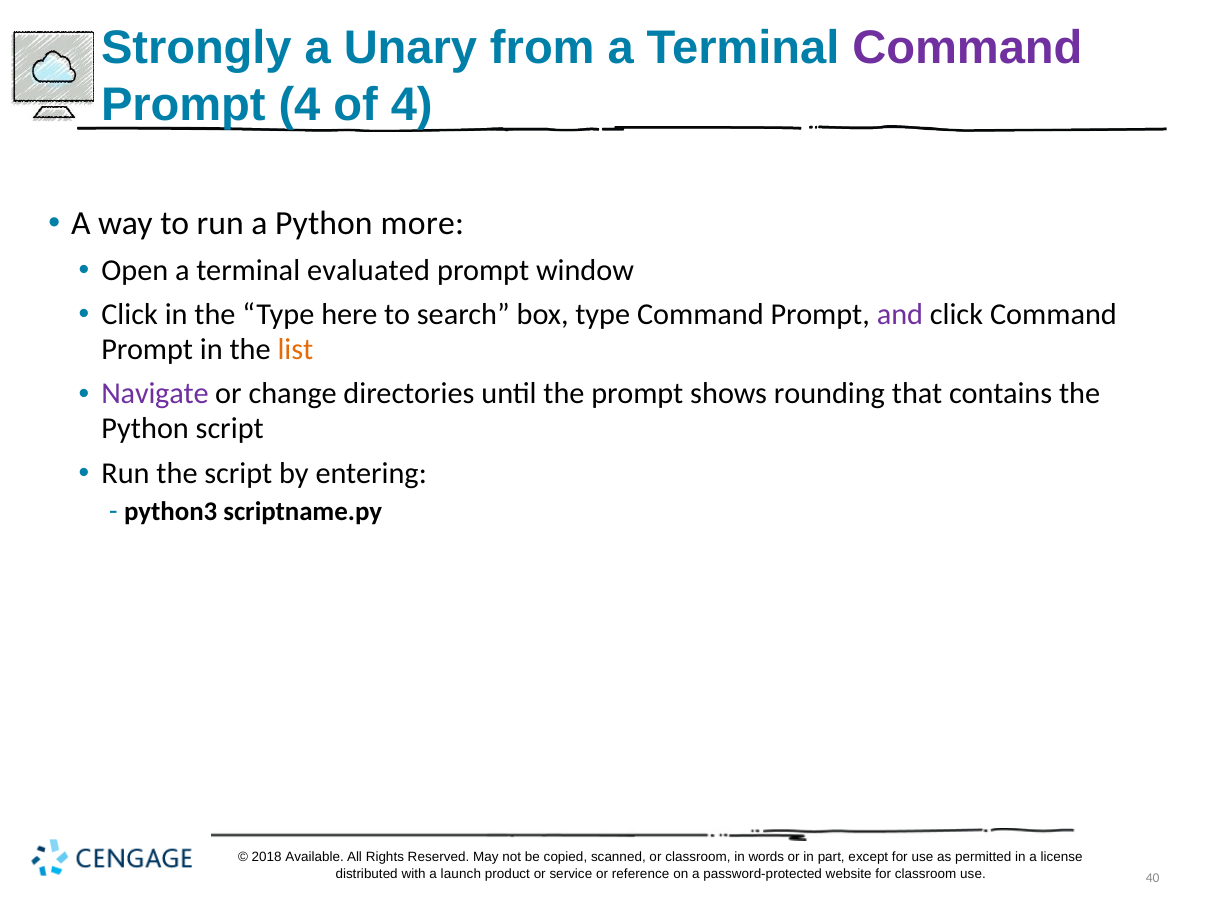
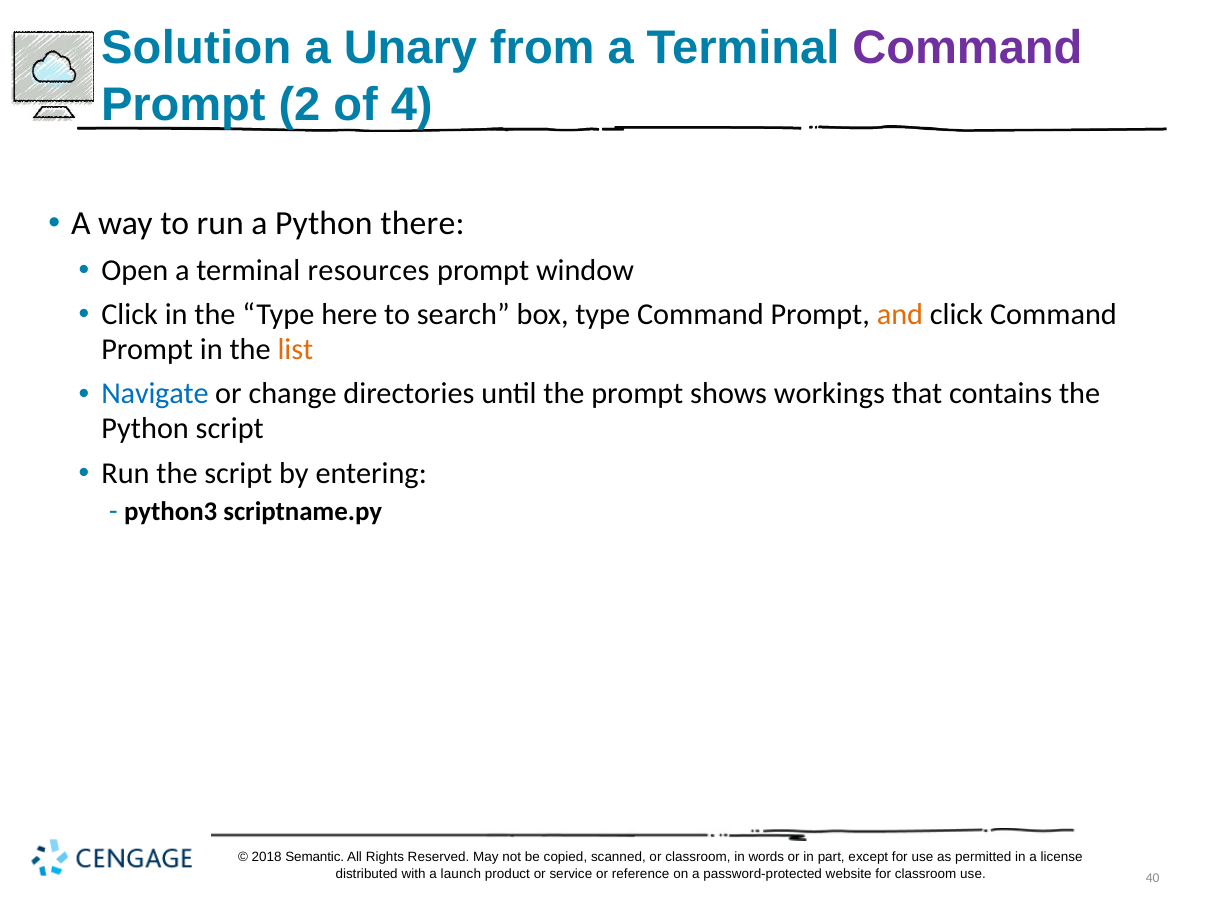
Strongly: Strongly -> Solution
Prompt 4: 4 -> 2
more: more -> there
evaluated: evaluated -> resources
and colour: purple -> orange
Navigate colour: purple -> blue
rounding: rounding -> workings
Available: Available -> Semantic
